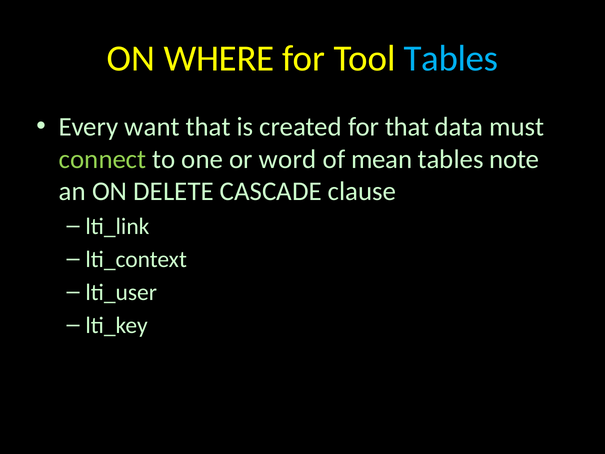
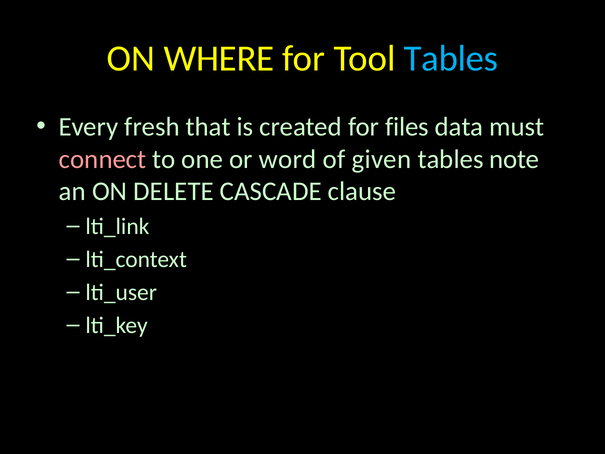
want: want -> fresh
for that: that -> files
connect colour: light green -> pink
mean: mean -> given
